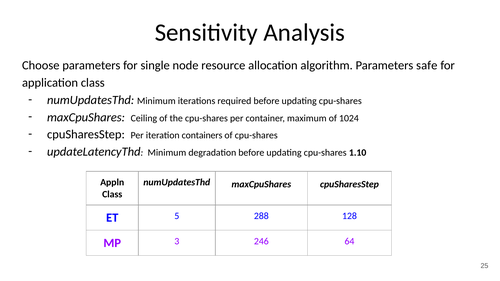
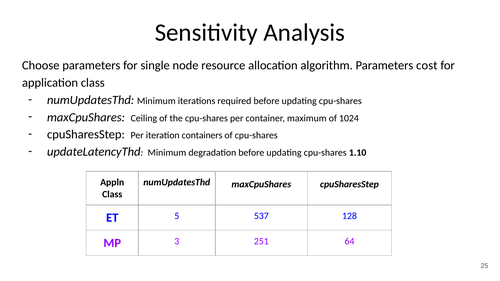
safe: safe -> cost
288: 288 -> 537
246: 246 -> 251
